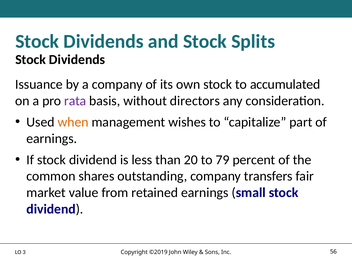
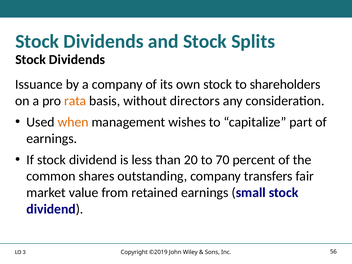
accumulated: accumulated -> shareholders
rata colour: purple -> orange
79: 79 -> 70
